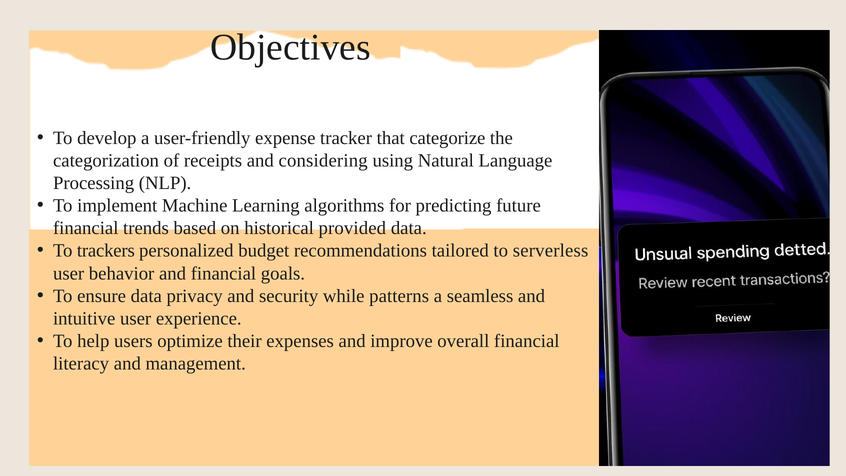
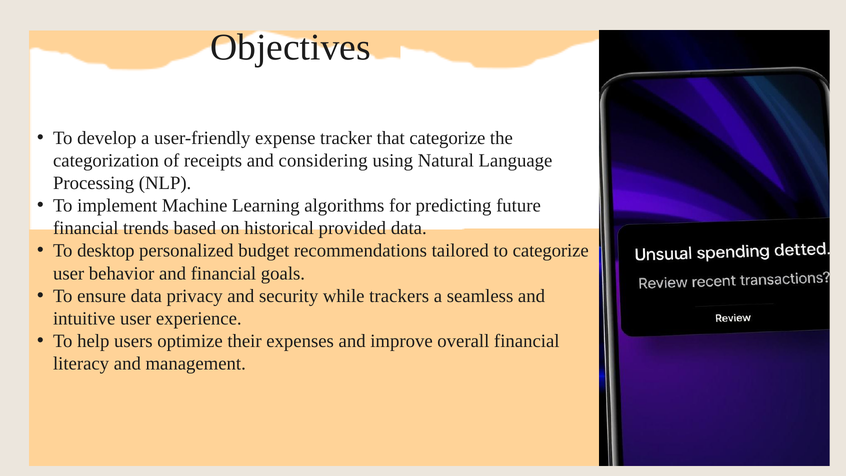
trackers: trackers -> desktop
to serverless: serverless -> categorize
patterns: patterns -> trackers
